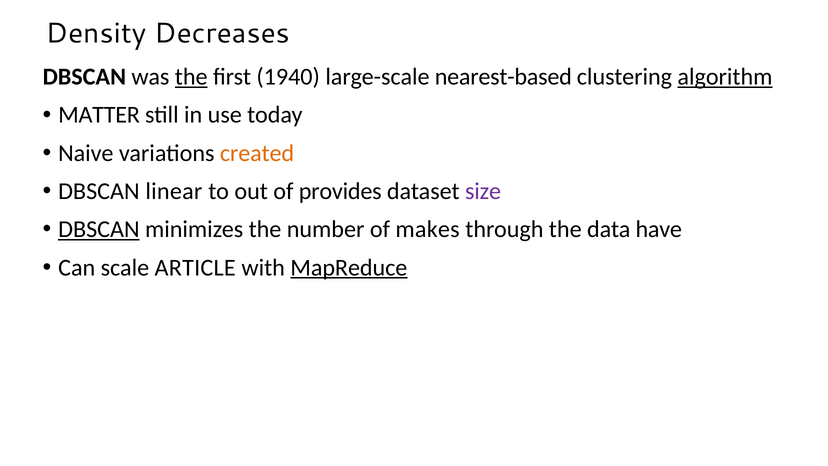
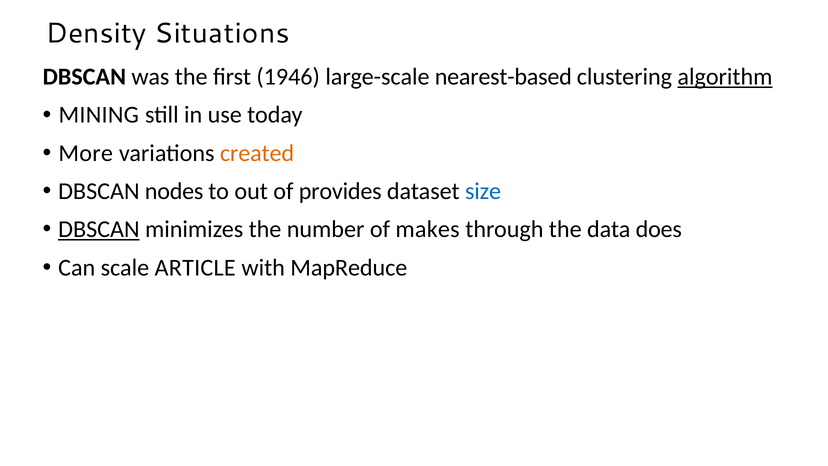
Decreases: Decreases -> Situations
the at (191, 77) underline: present -> none
1940: 1940 -> 1946
MATTER: MATTER -> MINING
Naive: Naive -> More
linear: linear -> nodes
size colour: purple -> blue
have: have -> does
MapReduce underline: present -> none
